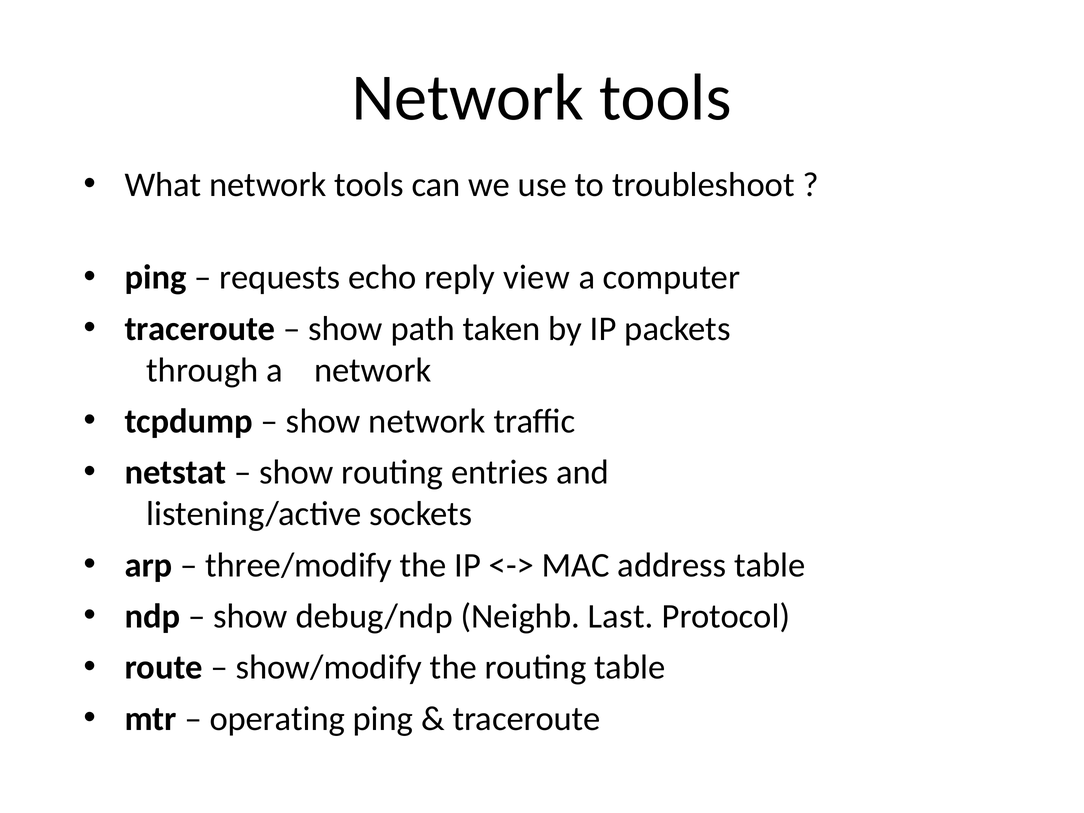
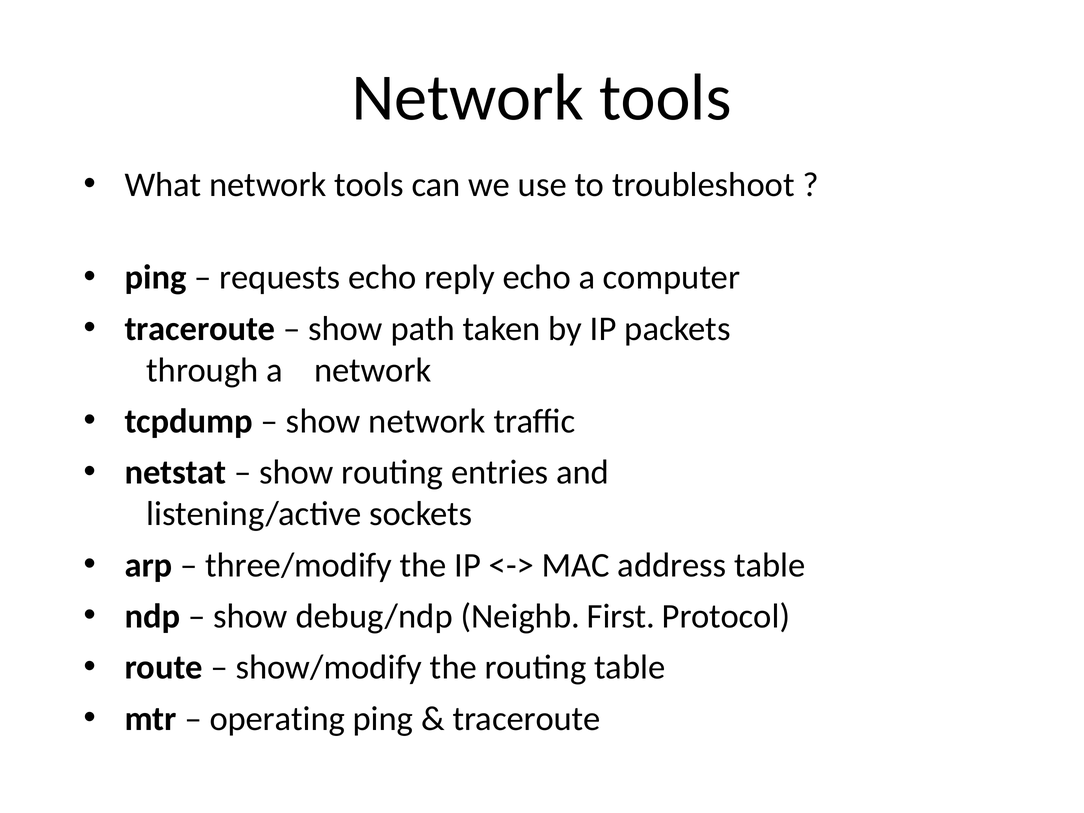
reply view: view -> echo
Last: Last -> First
